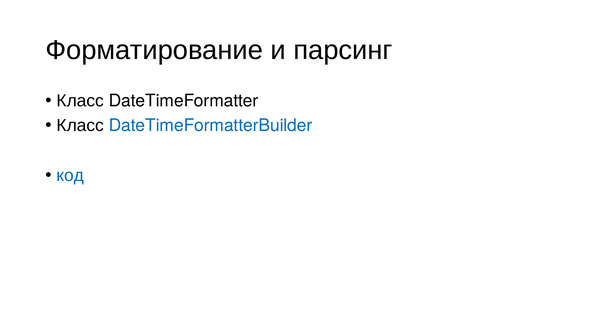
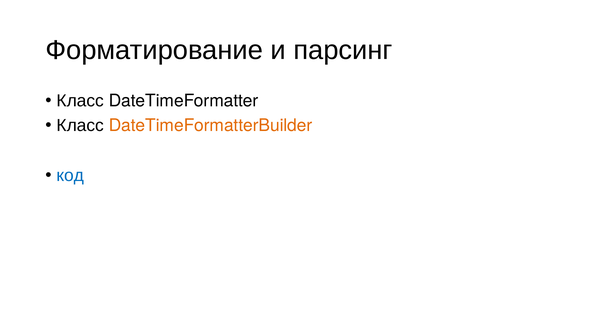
DateTimeFormatterBuilder colour: blue -> orange
